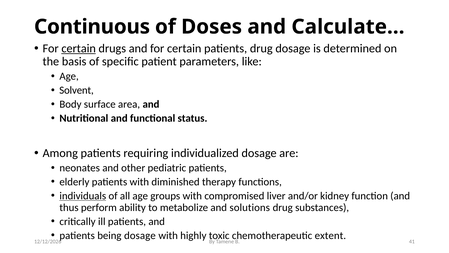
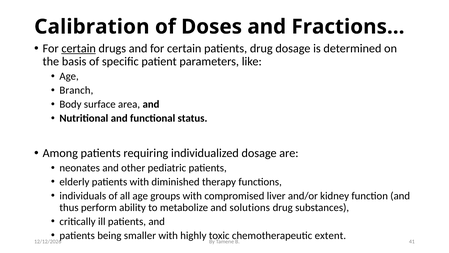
Continuous: Continuous -> Calibration
Calculate…: Calculate… -> Fractions…
Solvent: Solvent -> Branch
individuals underline: present -> none
being dosage: dosage -> smaller
